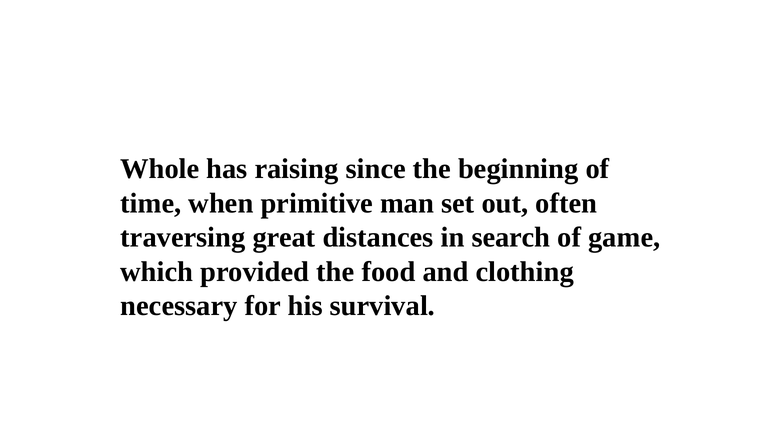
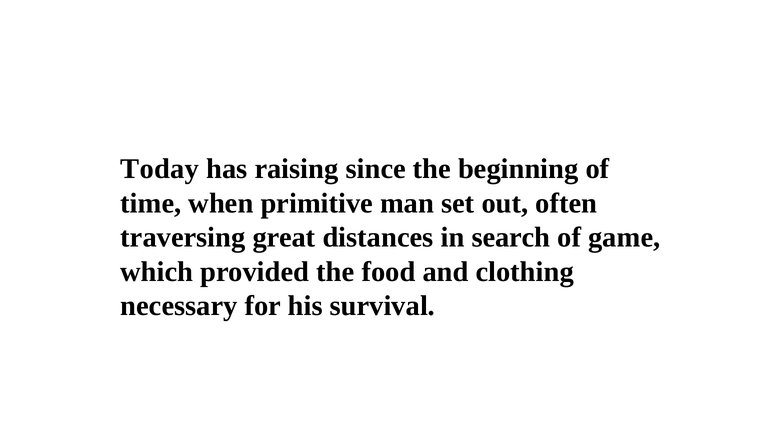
Whole: Whole -> Today
